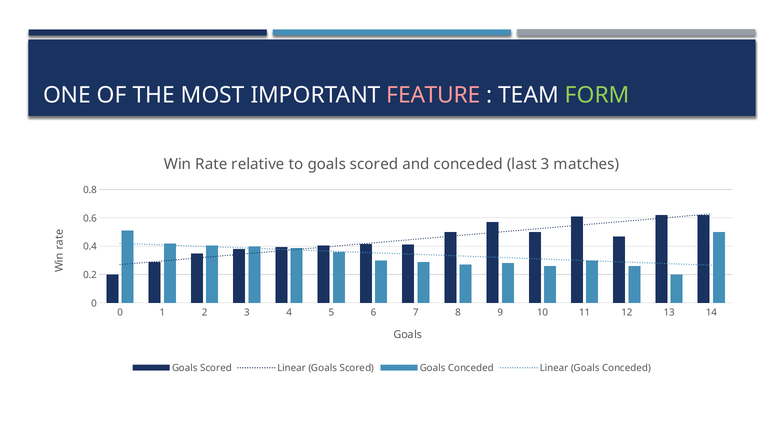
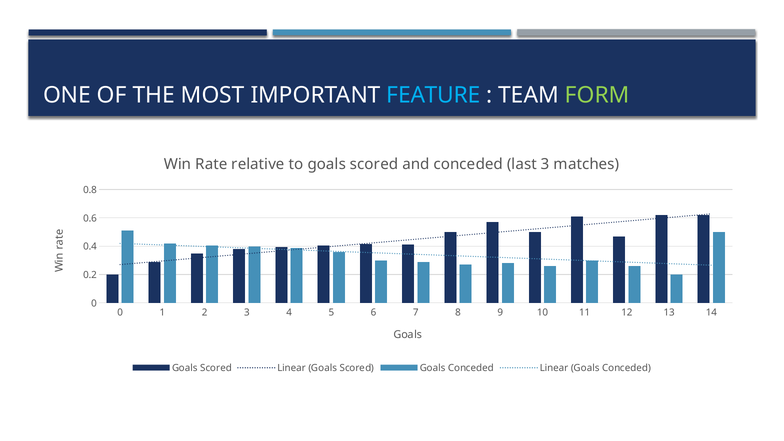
FEATURE colour: pink -> light blue
